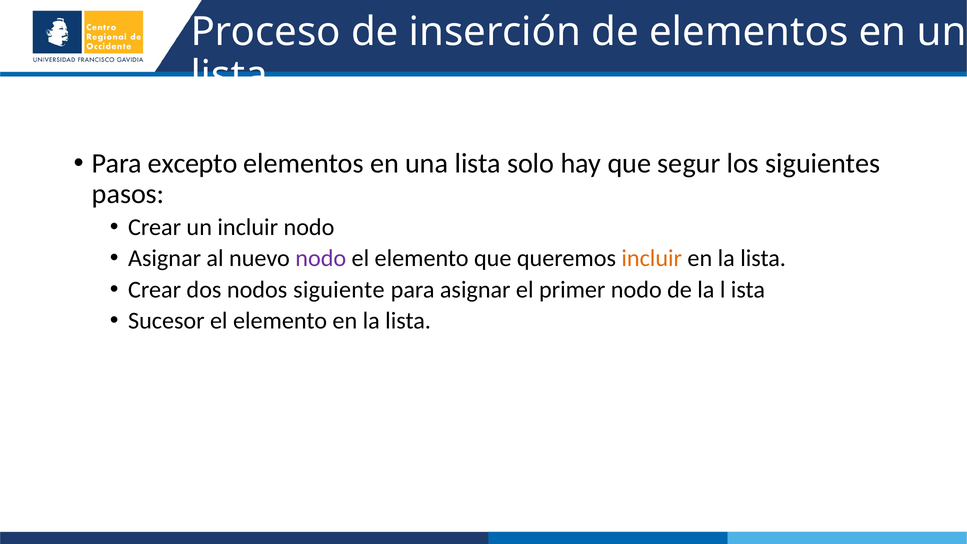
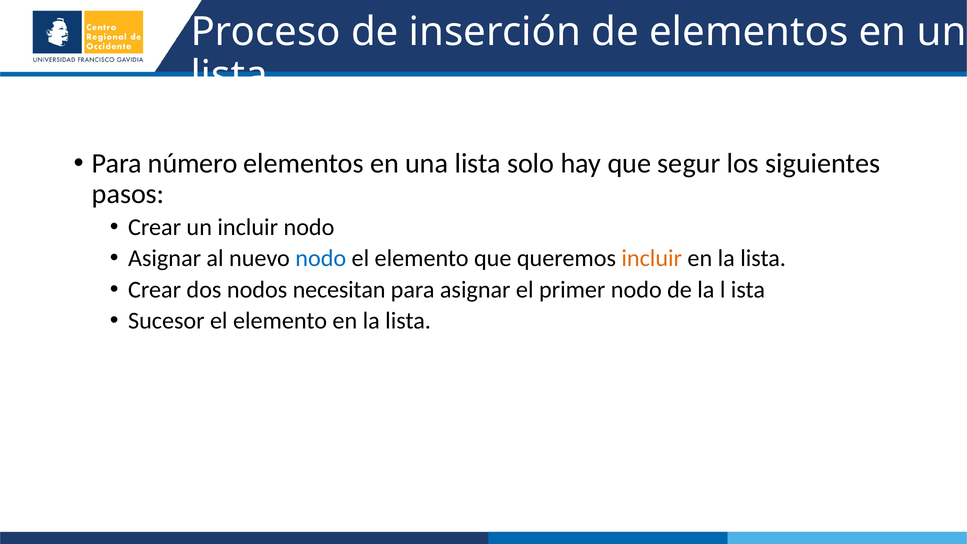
excepto: excepto -> número
nodo at (321, 258) colour: purple -> blue
siguiente: siguiente -> necesitan
